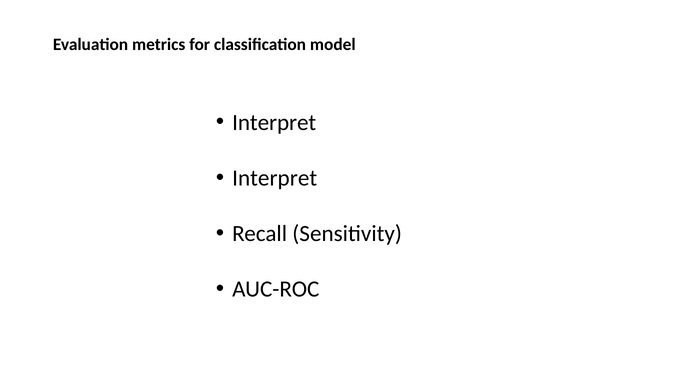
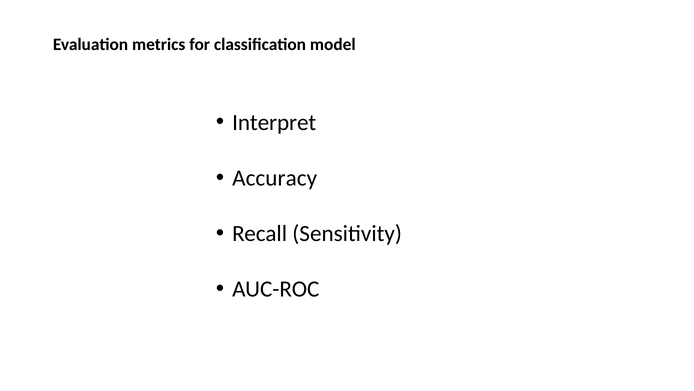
Interpret at (275, 178): Interpret -> Accuracy
